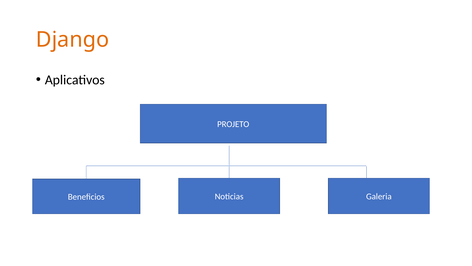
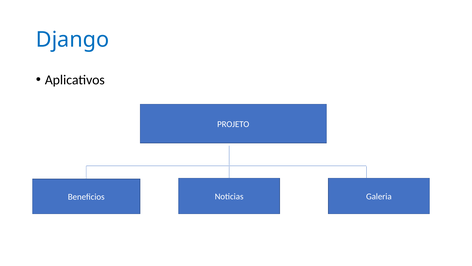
Django colour: orange -> blue
